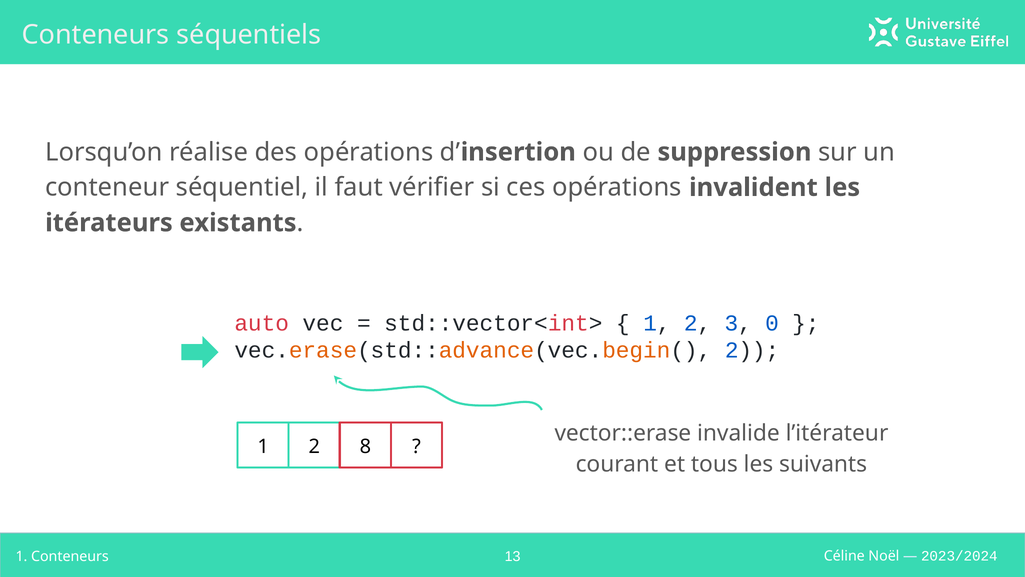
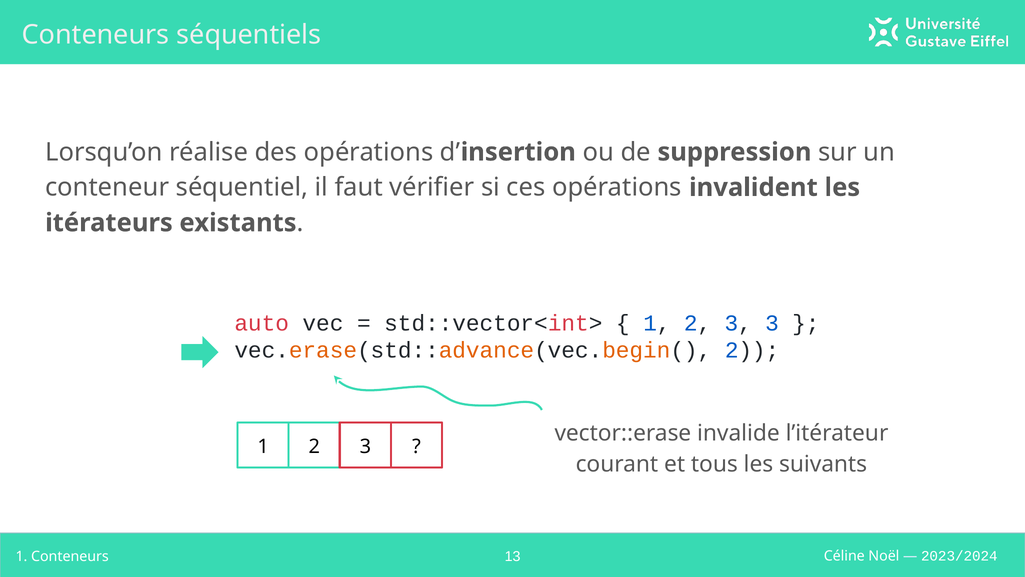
3 0: 0 -> 3
8 at (365, 446): 8 -> 3
